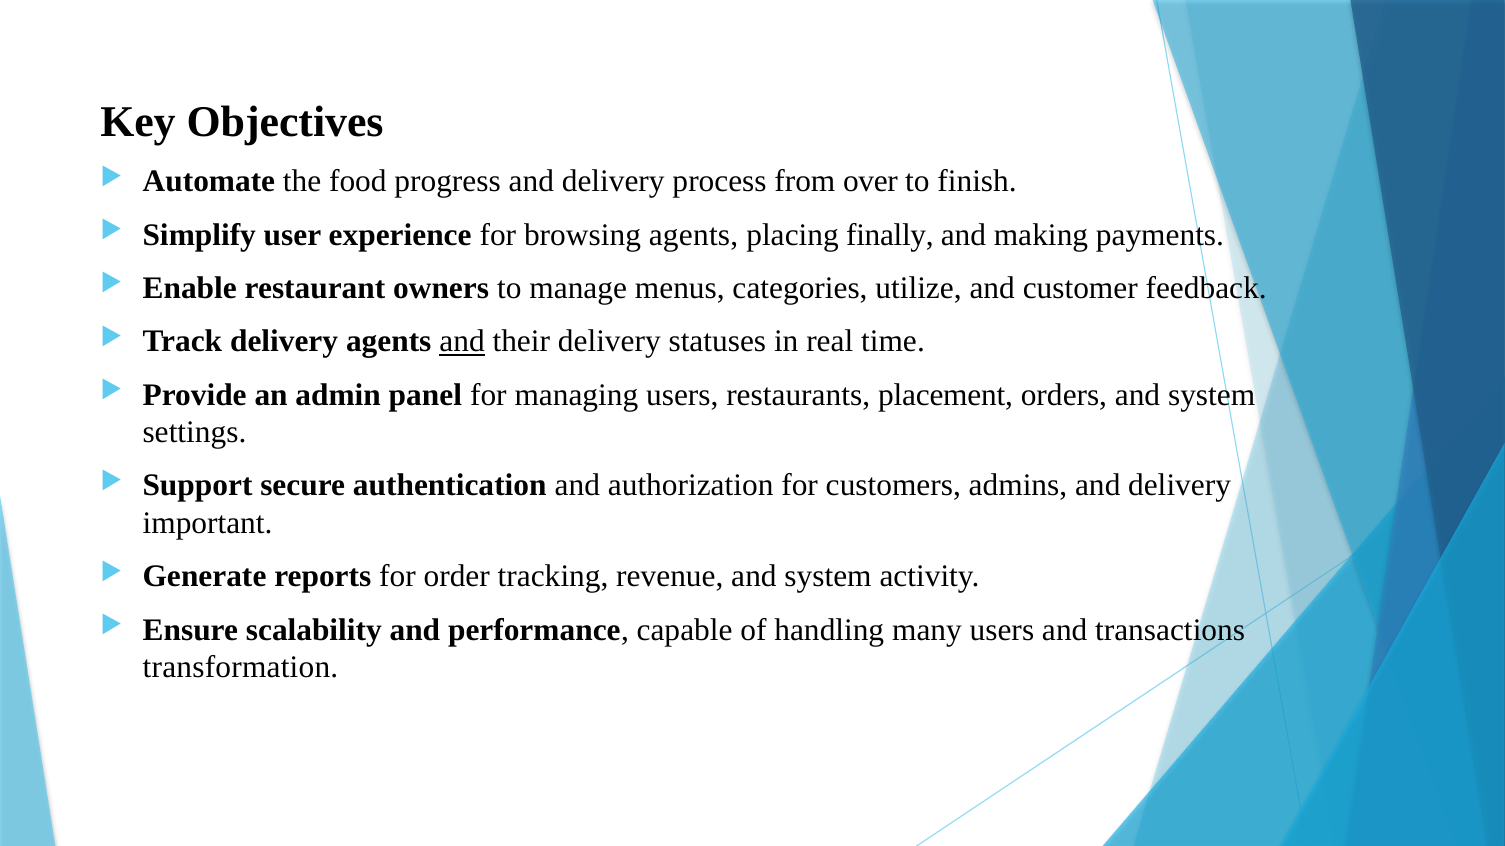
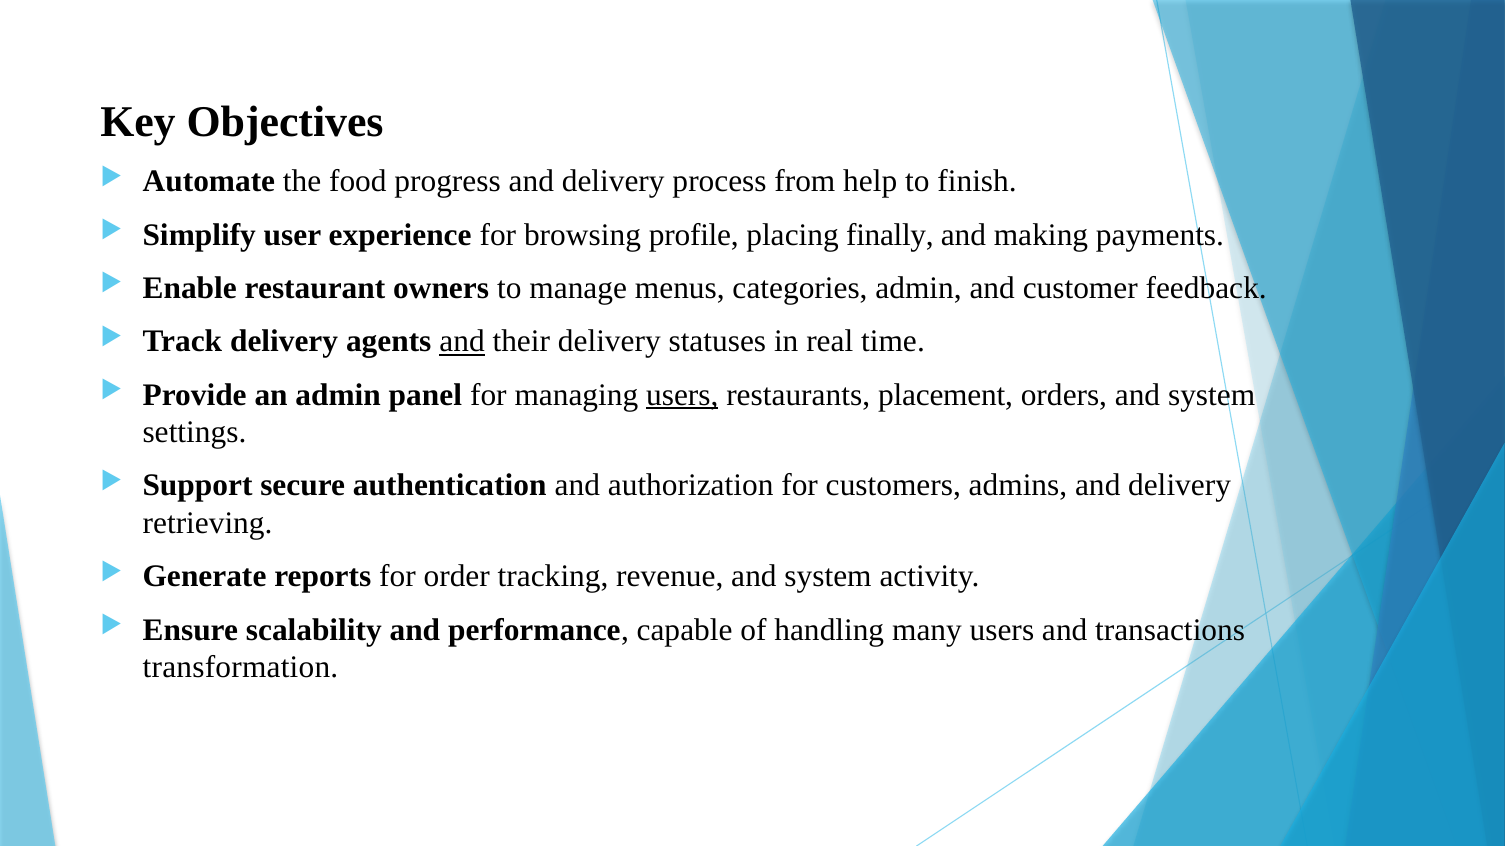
over: over -> help
browsing agents: agents -> profile
categories utilize: utilize -> admin
users at (682, 395) underline: none -> present
important: important -> retrieving
